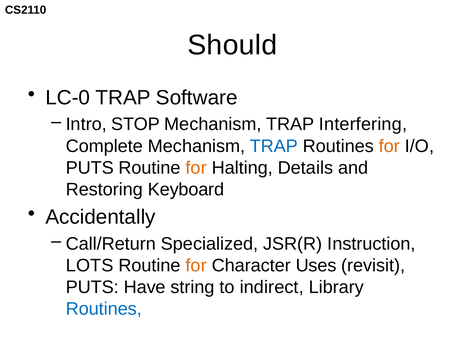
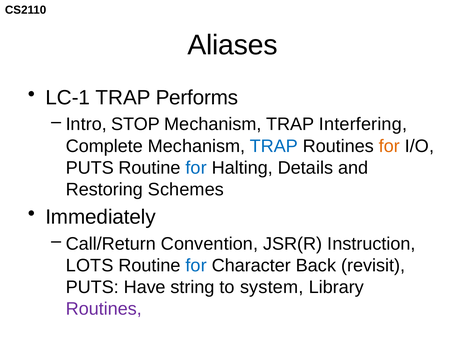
Should: Should -> Aliases
LC-0: LC-0 -> LC-1
Software: Software -> Performs
for at (196, 168) colour: orange -> blue
Keyboard: Keyboard -> Schemes
Accidentally: Accidentally -> Immediately
Specialized: Specialized -> Convention
for at (196, 265) colour: orange -> blue
Uses: Uses -> Back
indirect: indirect -> system
Routines at (104, 309) colour: blue -> purple
